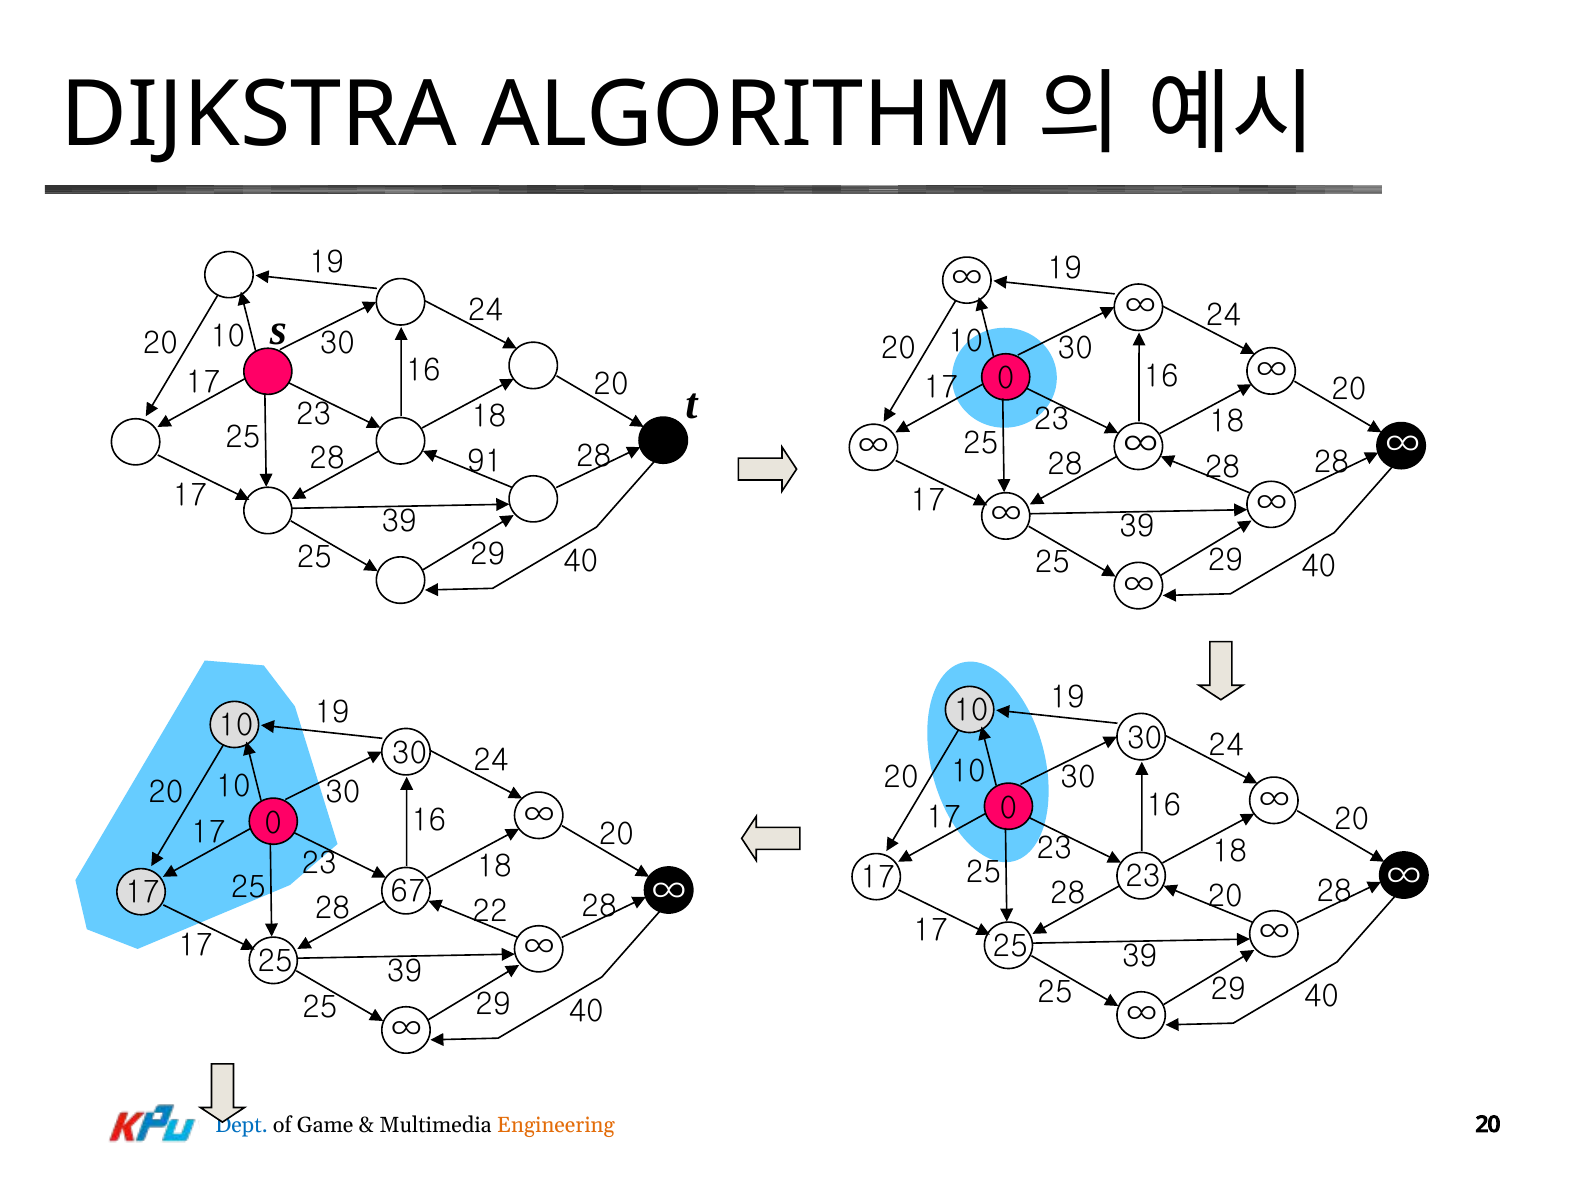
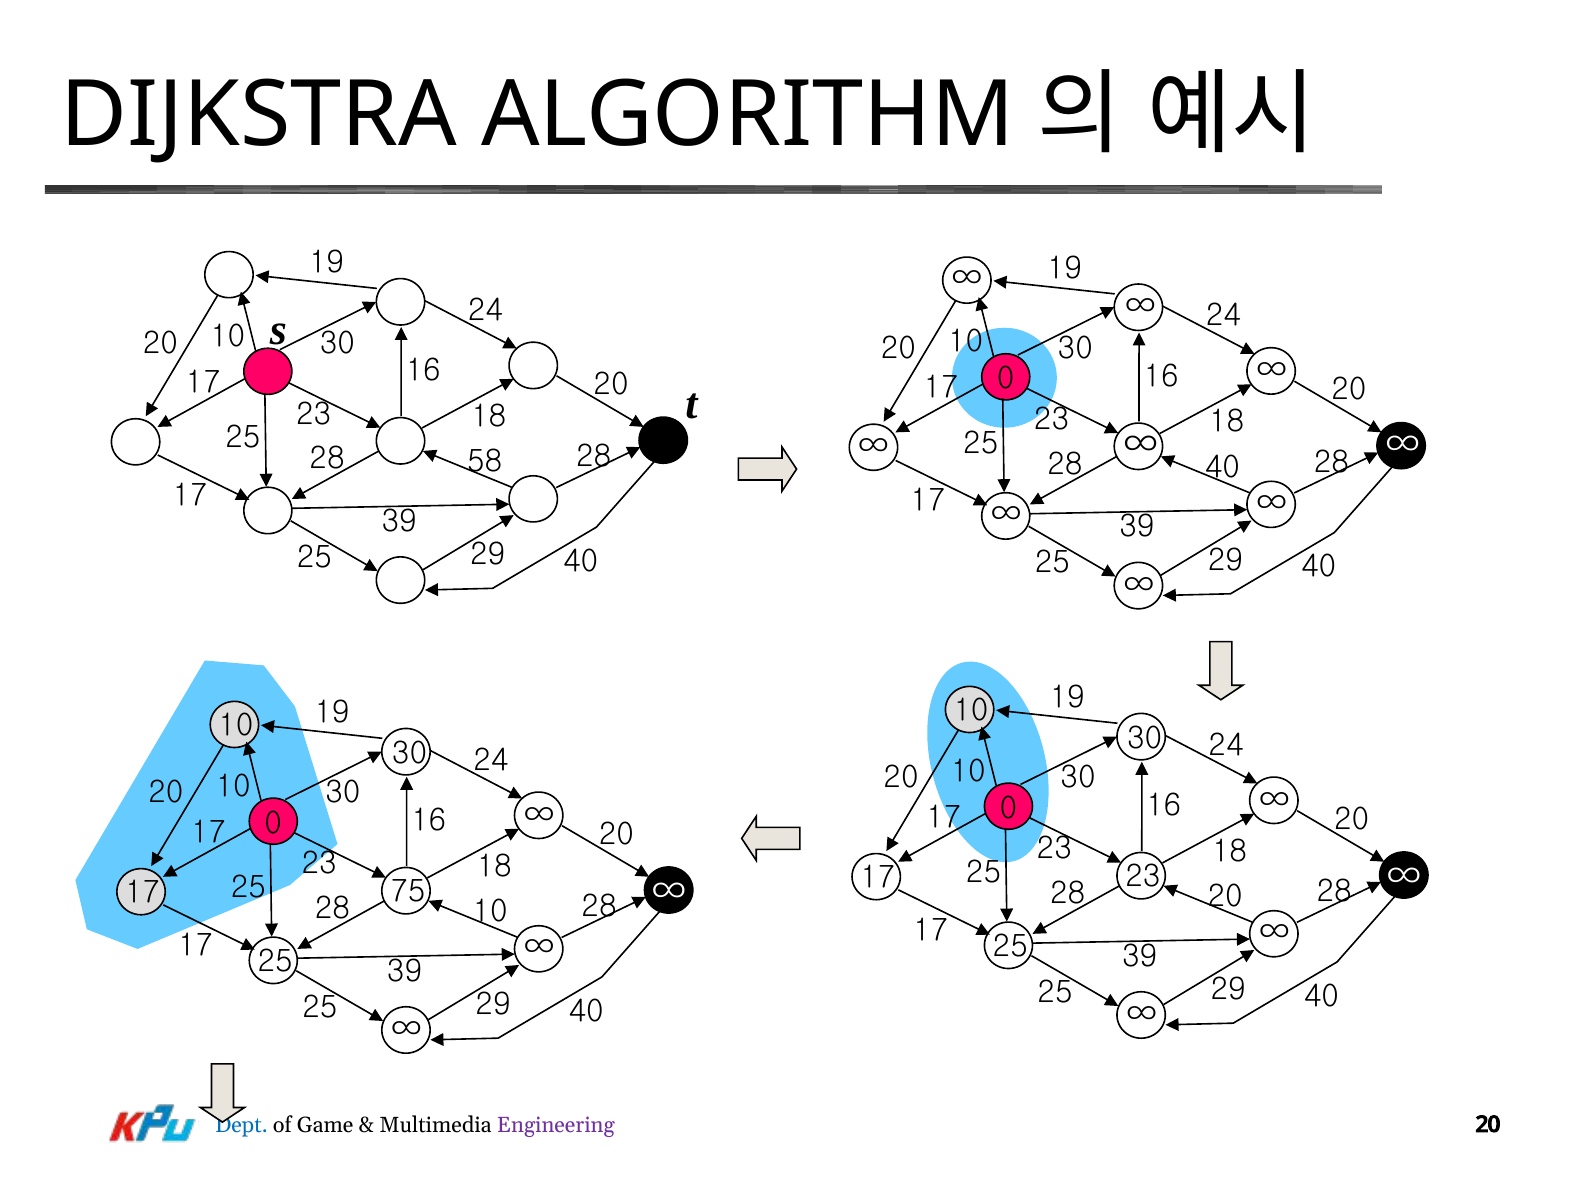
91: 91 -> 58
28 28: 28 -> 40
67: 67 -> 75
28 22: 22 -> 10
Engineering colour: orange -> purple
